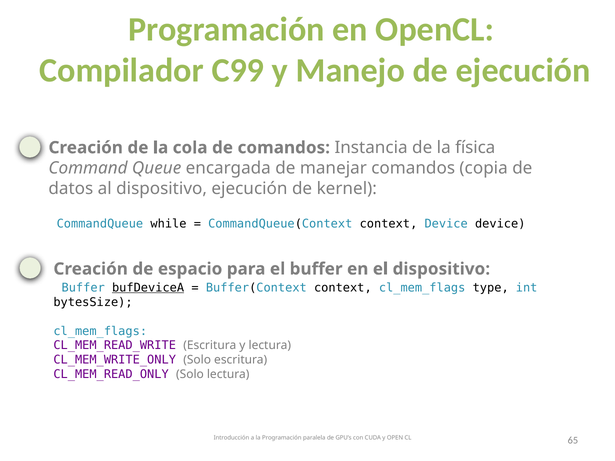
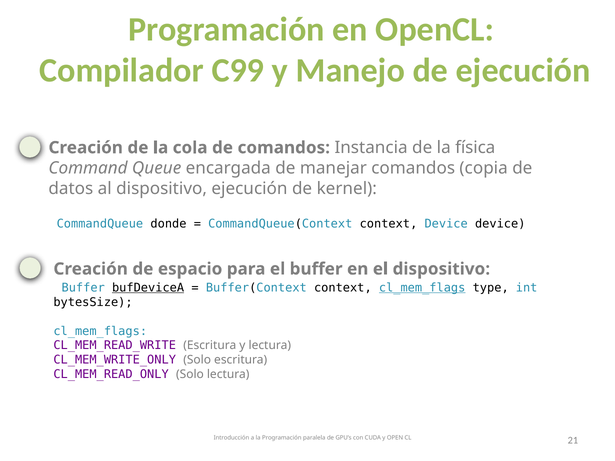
while: while -> donde
cl_mem_flags at (422, 288) underline: none -> present
65: 65 -> 21
